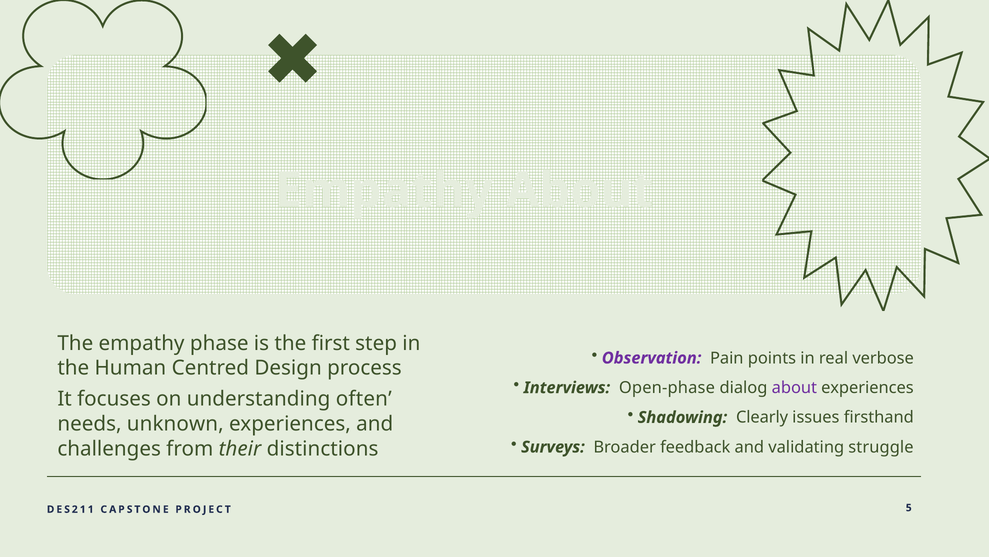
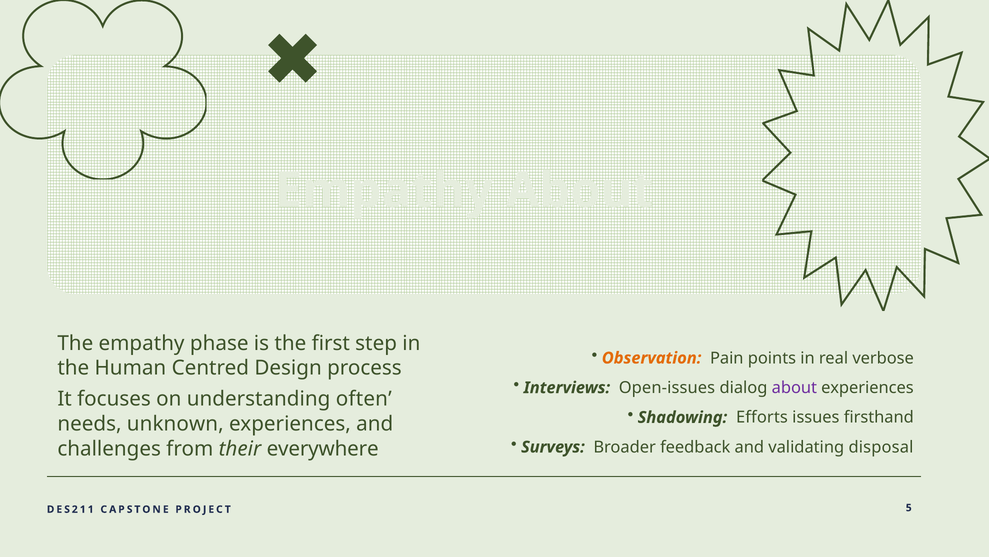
Observation colour: purple -> orange
Open-phase: Open-phase -> Open-issues
Clearly: Clearly -> Efforts
struggle: struggle -> disposal
distinctions: distinctions -> everywhere
